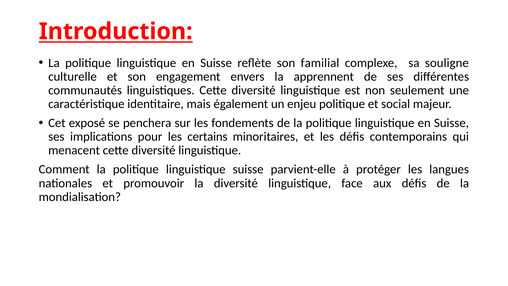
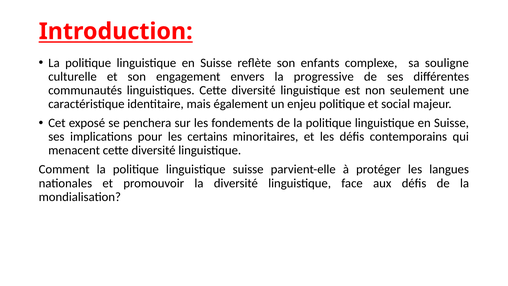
familial: familial -> enfants
apprennent: apprennent -> progressive
